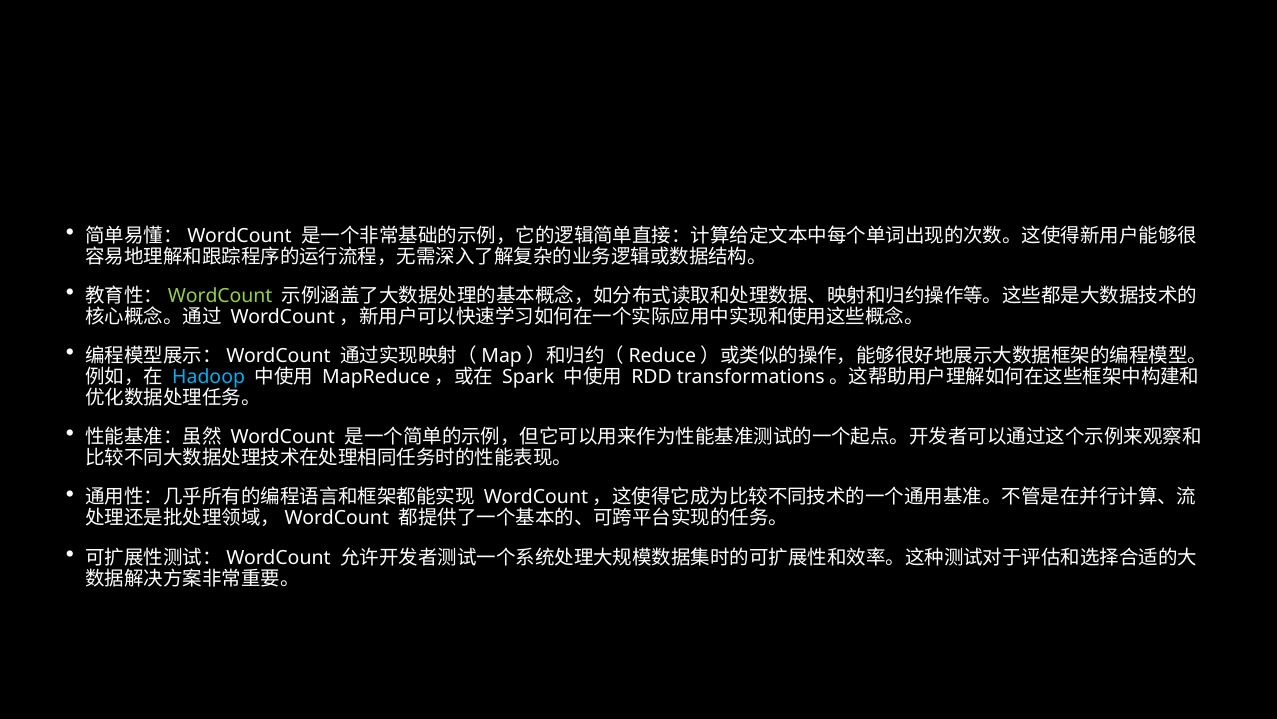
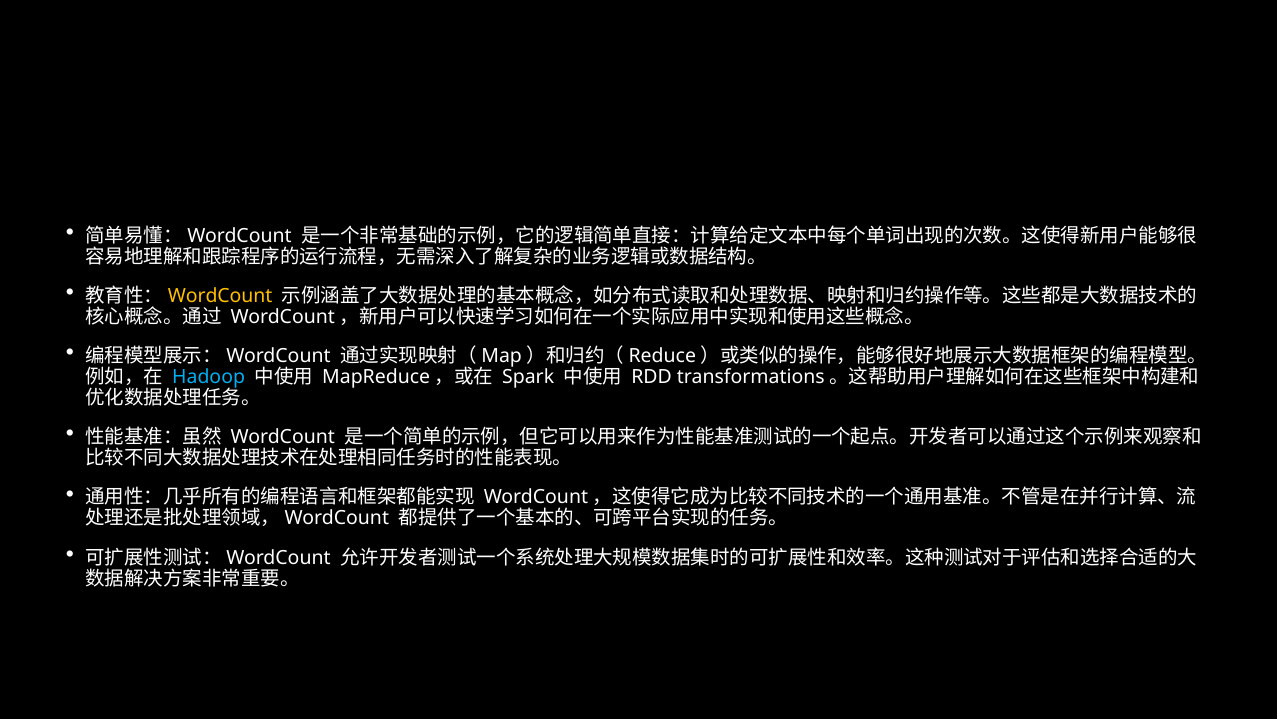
WordCount at (220, 296) colour: light green -> yellow
